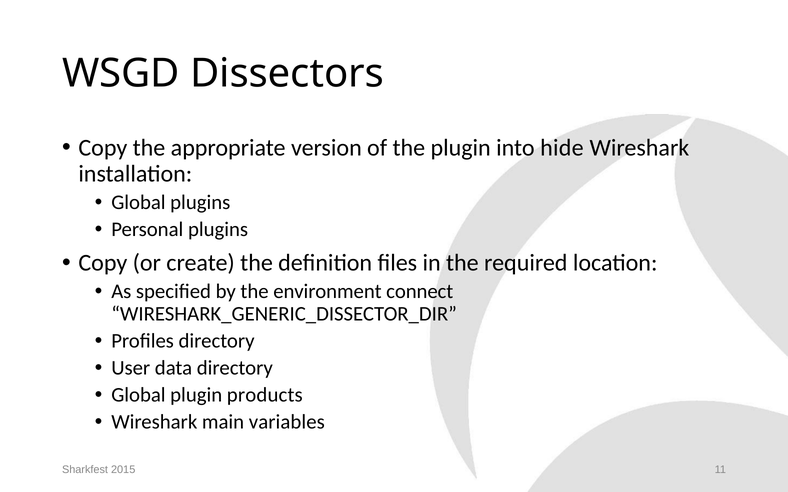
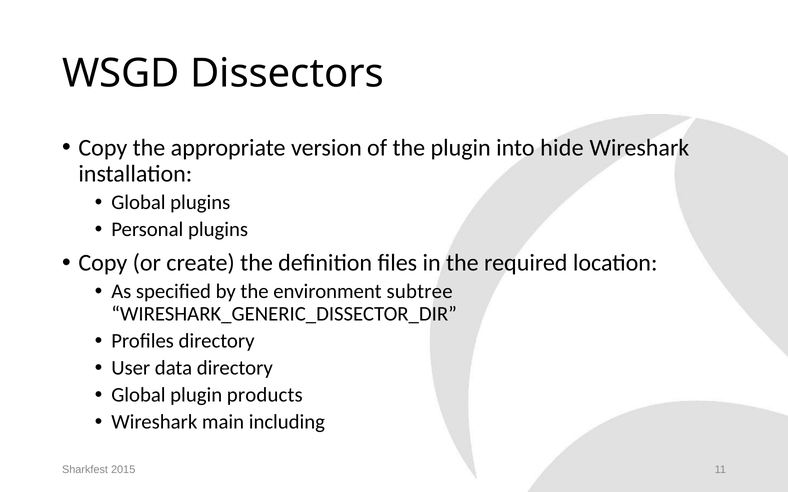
connect: connect -> subtree
variables: variables -> including
